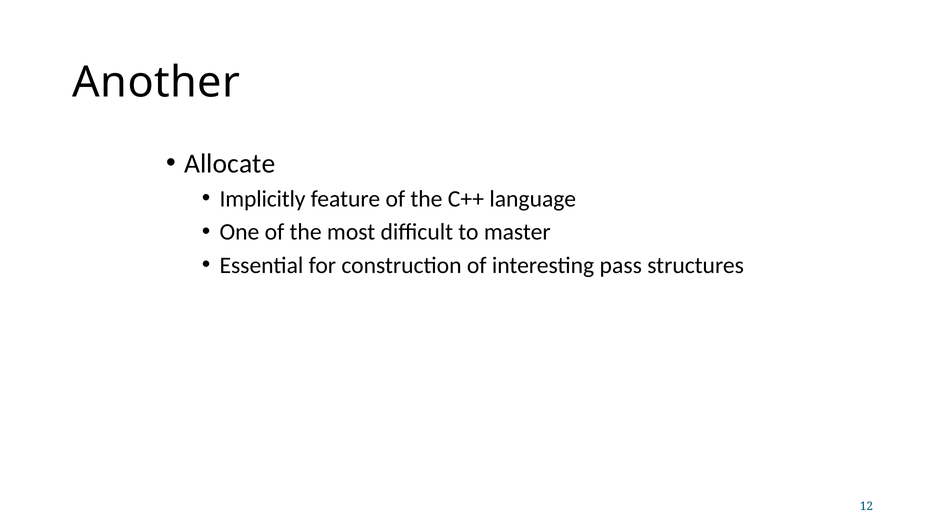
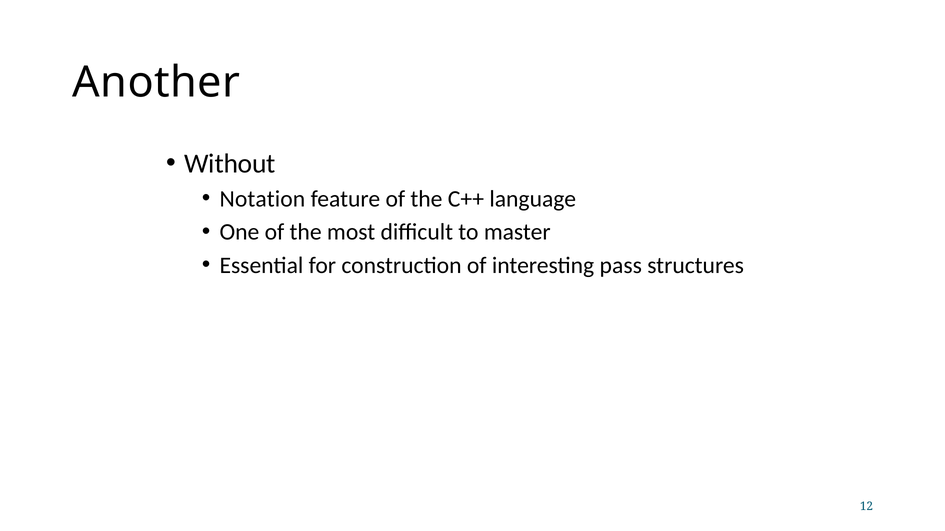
Allocate: Allocate -> Without
Implicitly: Implicitly -> Notation
